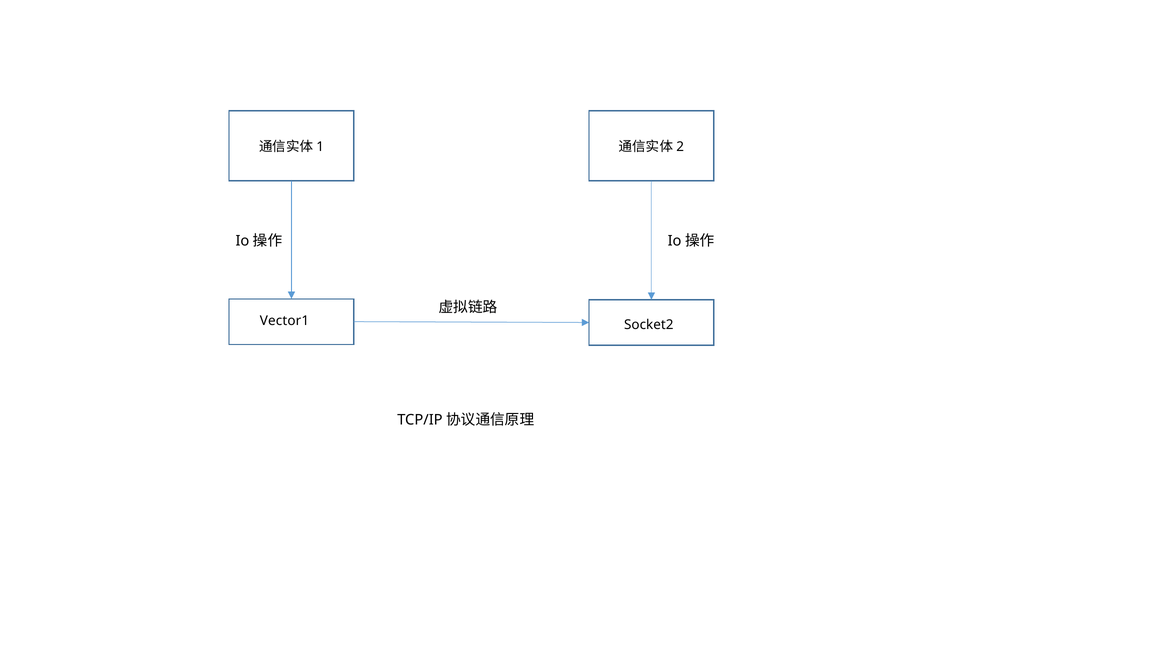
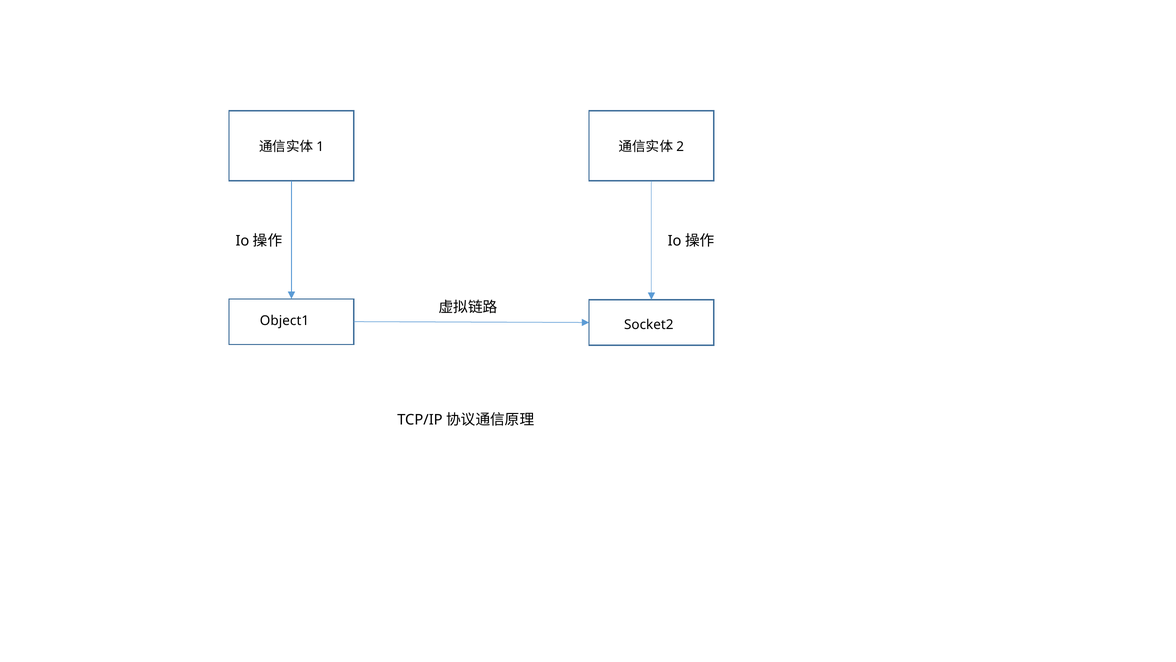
Vector1: Vector1 -> Object1
